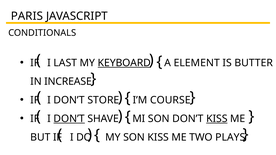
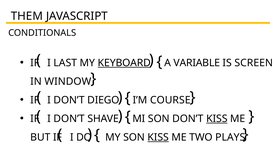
PARIS: PARIS -> THEM
ELEMENT: ELEMENT -> VARIABLE
BUTTER: BUTTER -> SCREEN
INCREASE: INCREASE -> WINDOW
STORE: STORE -> DIEGO
DON’T at (69, 119) underline: present -> none
KISS at (158, 137) underline: none -> present
